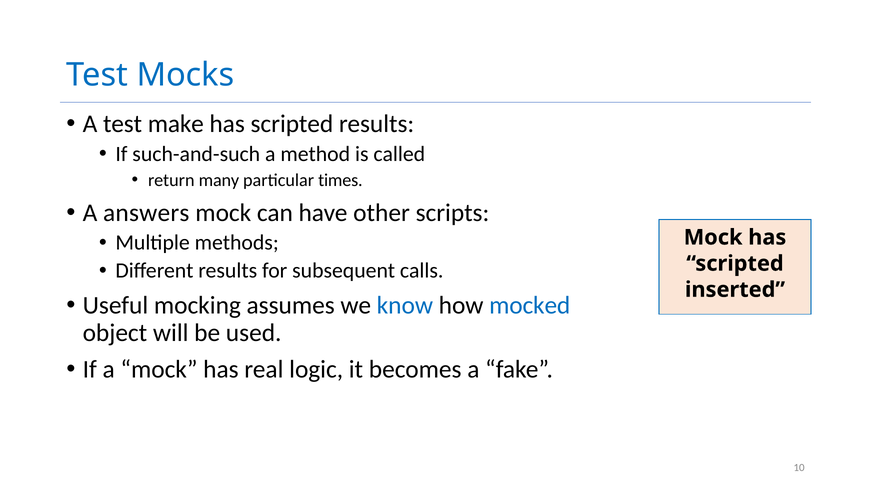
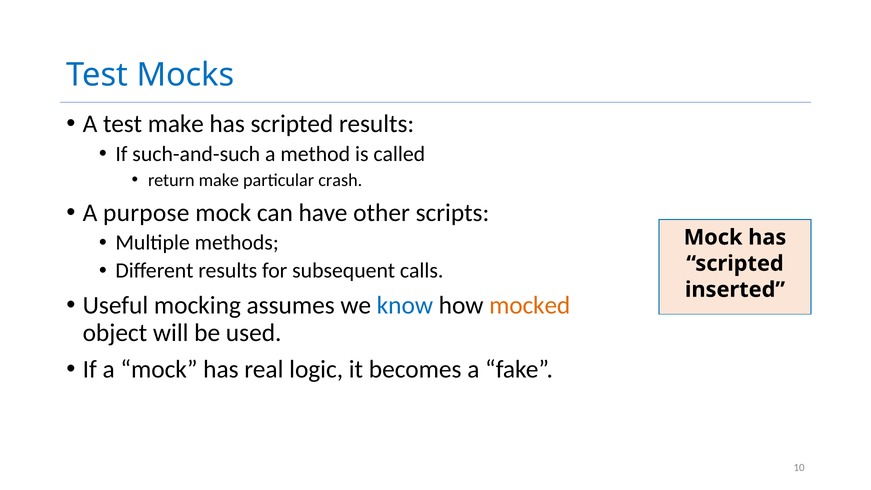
return many: many -> make
times: times -> crash
answers: answers -> purpose
mocked colour: blue -> orange
